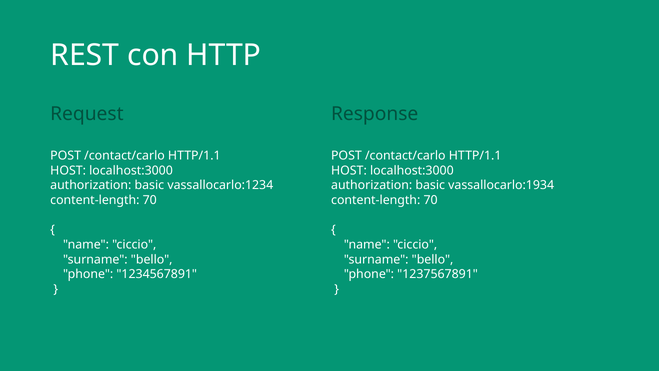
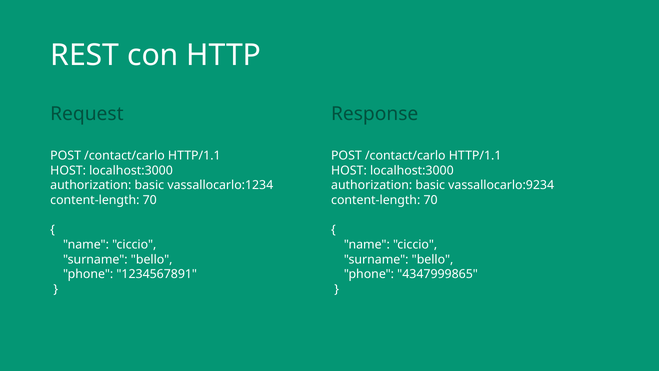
vassallocarlo:1934: vassallocarlo:1934 -> vassallocarlo:9234
1237567891: 1237567891 -> 4347999865
